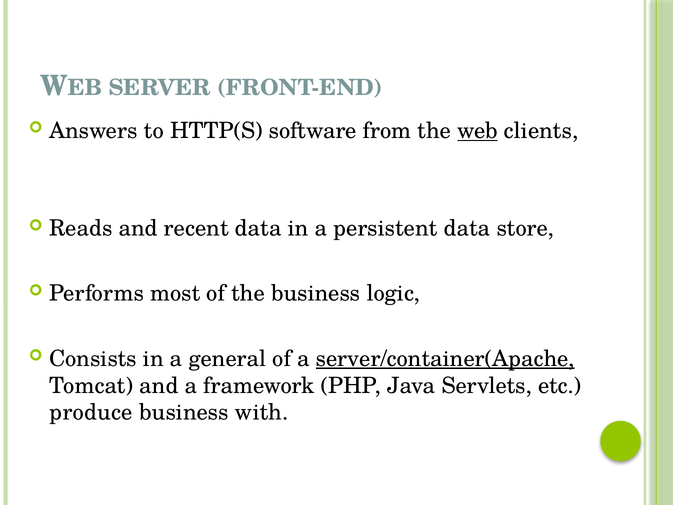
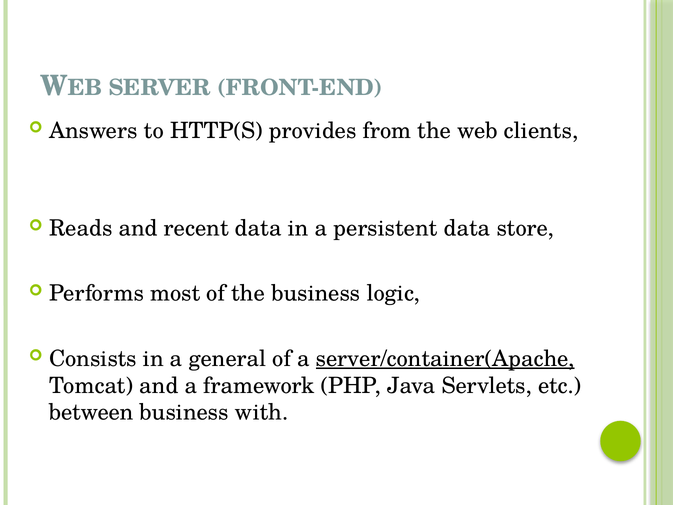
software: software -> provides
web underline: present -> none
produce: produce -> between
